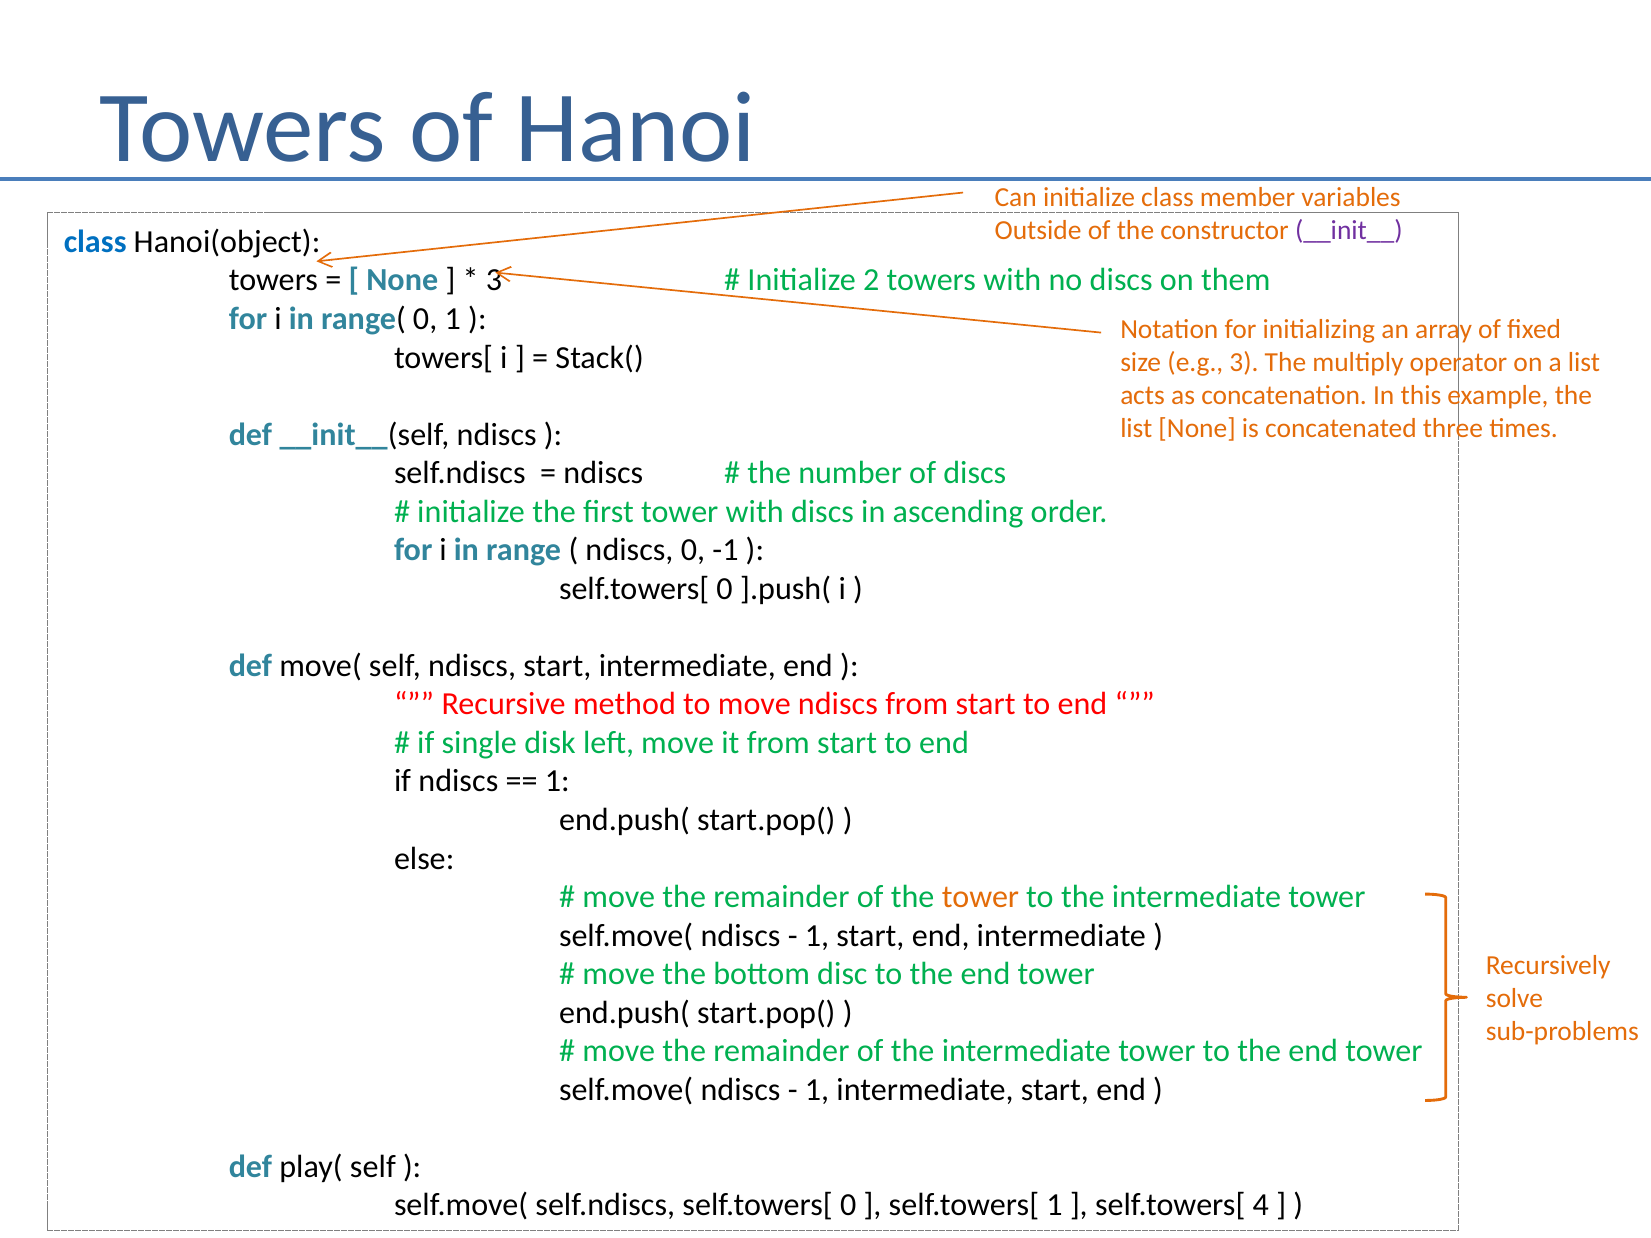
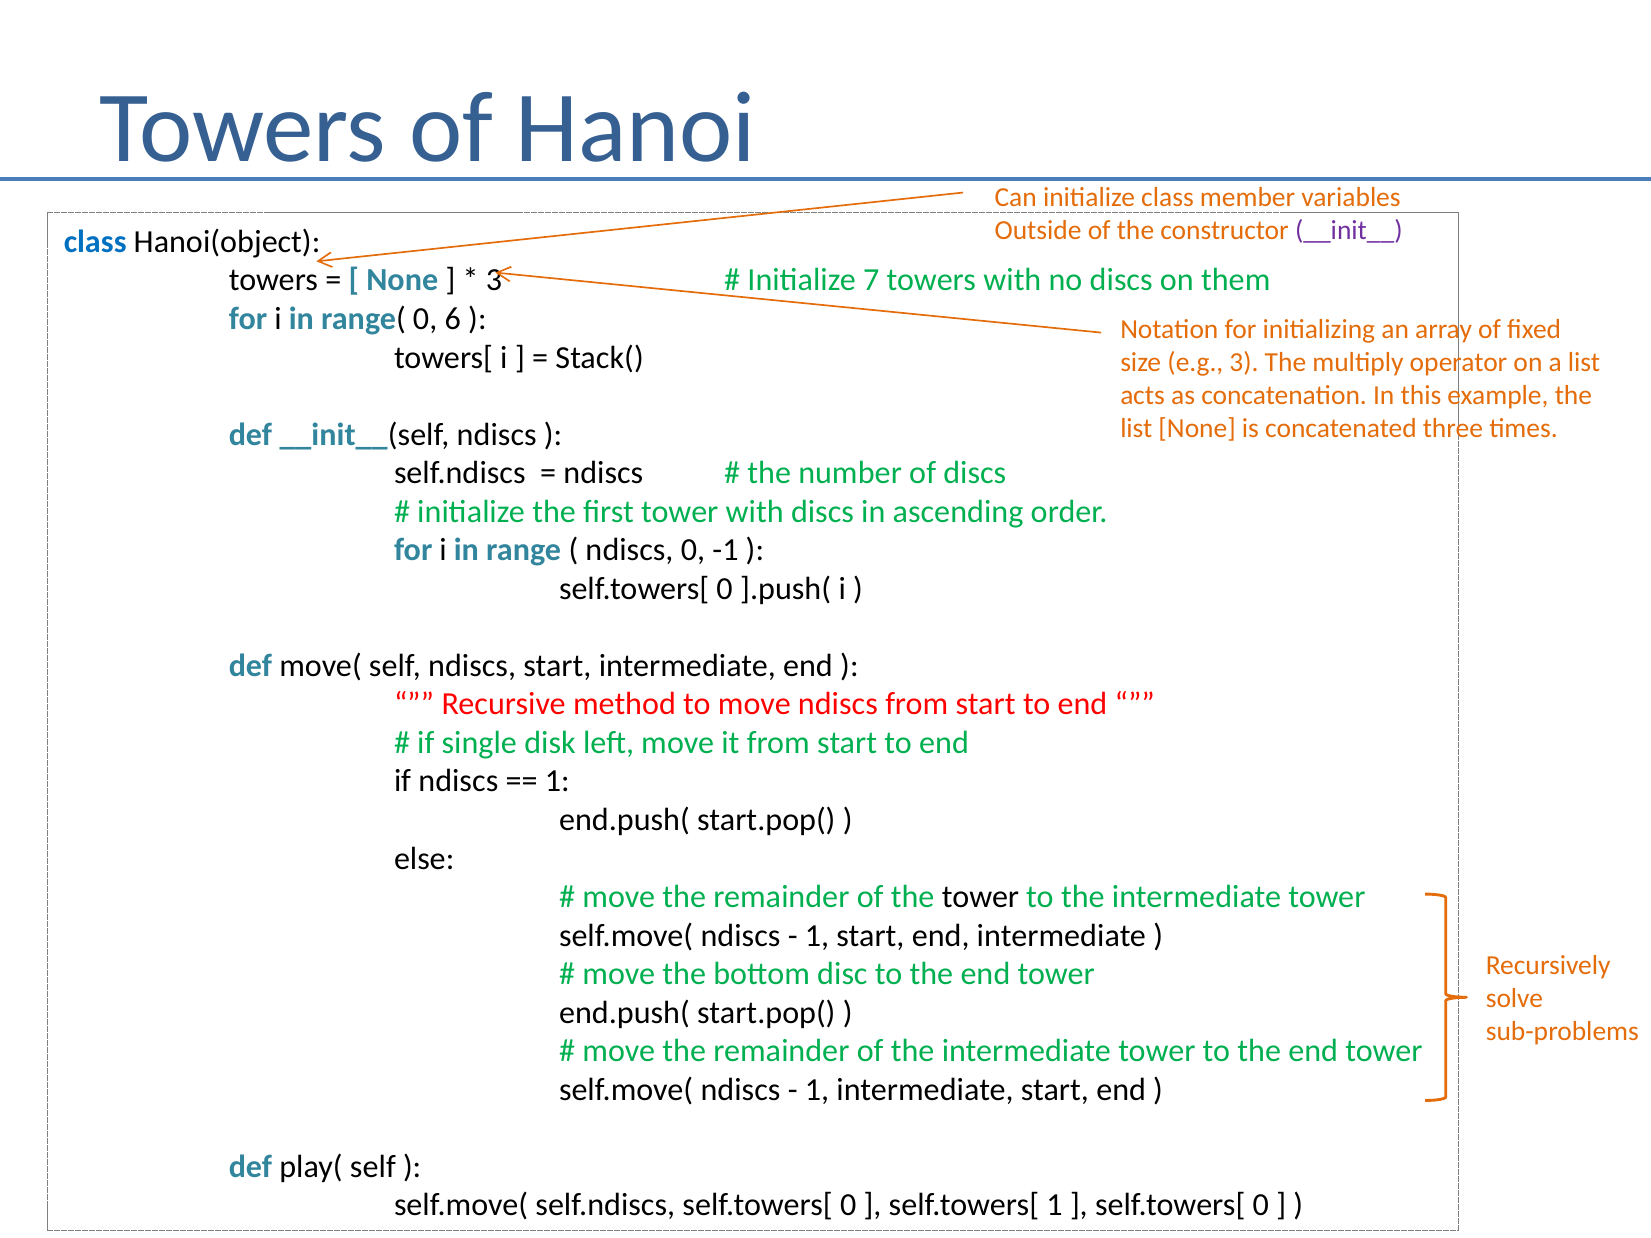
2: 2 -> 7
0 1: 1 -> 6
tower at (980, 897) colour: orange -> black
4 at (1261, 1205): 4 -> 0
